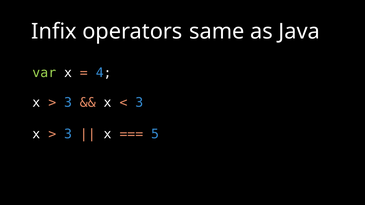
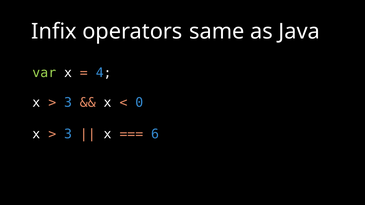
3 at (139, 103): 3 -> 0
5: 5 -> 6
